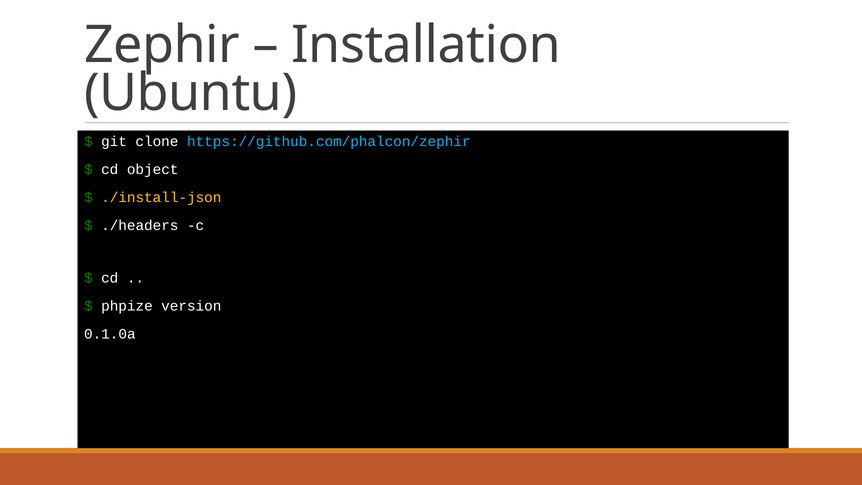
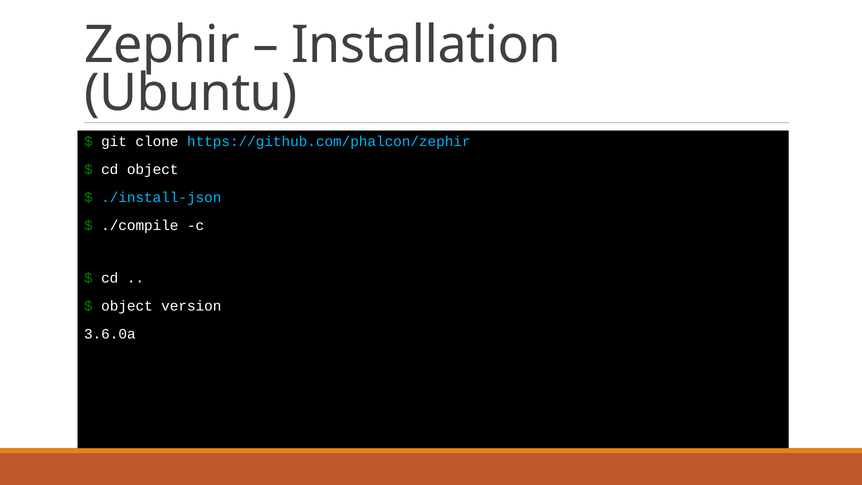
./install-json colour: yellow -> light blue
./headers: ./headers -> ./compile
phpize at (127, 306): phpize -> object
0.1.0a: 0.1.0a -> 3.6.0a
